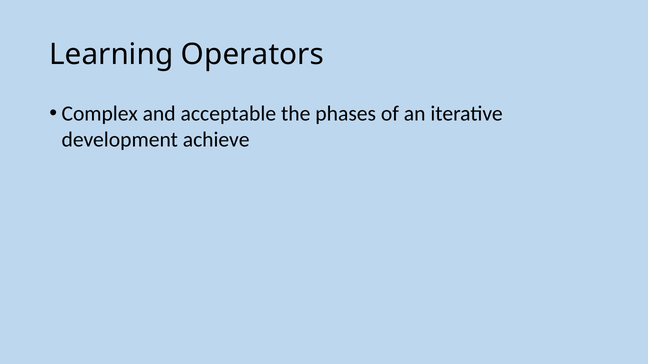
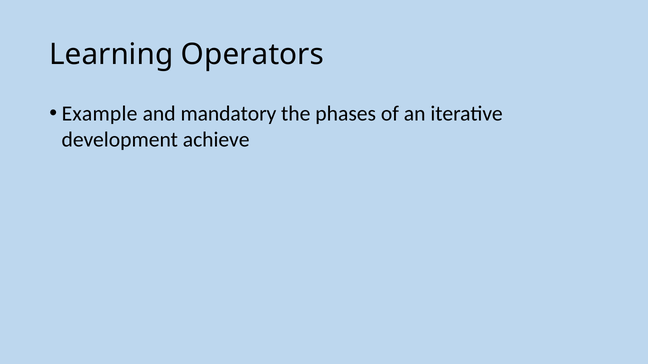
Complex: Complex -> Example
acceptable: acceptable -> mandatory
